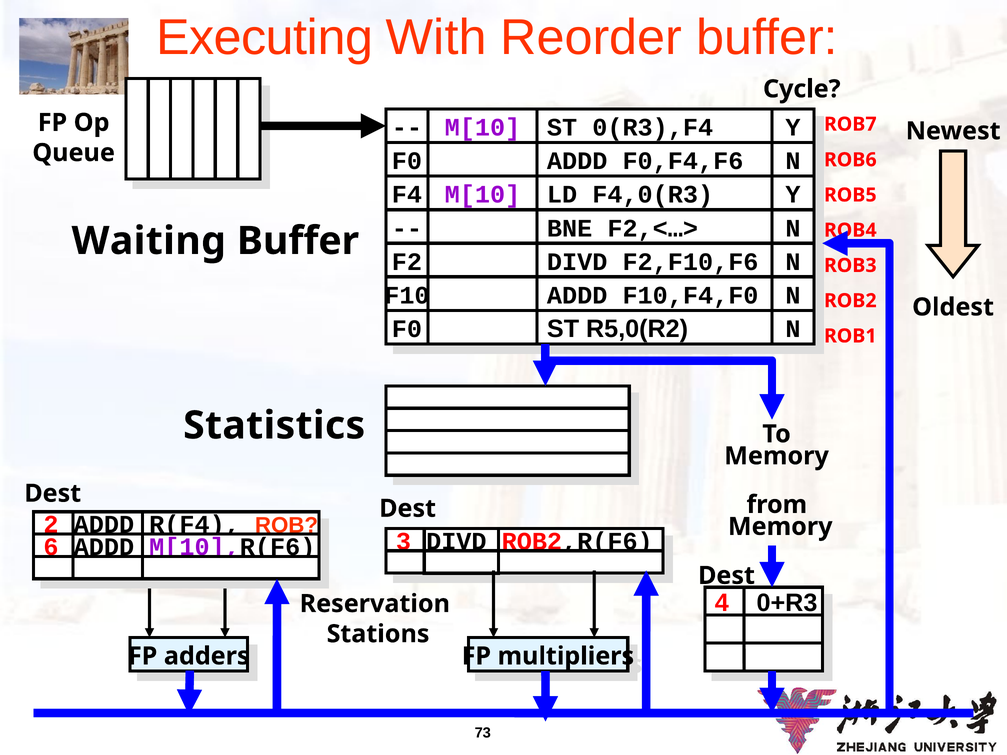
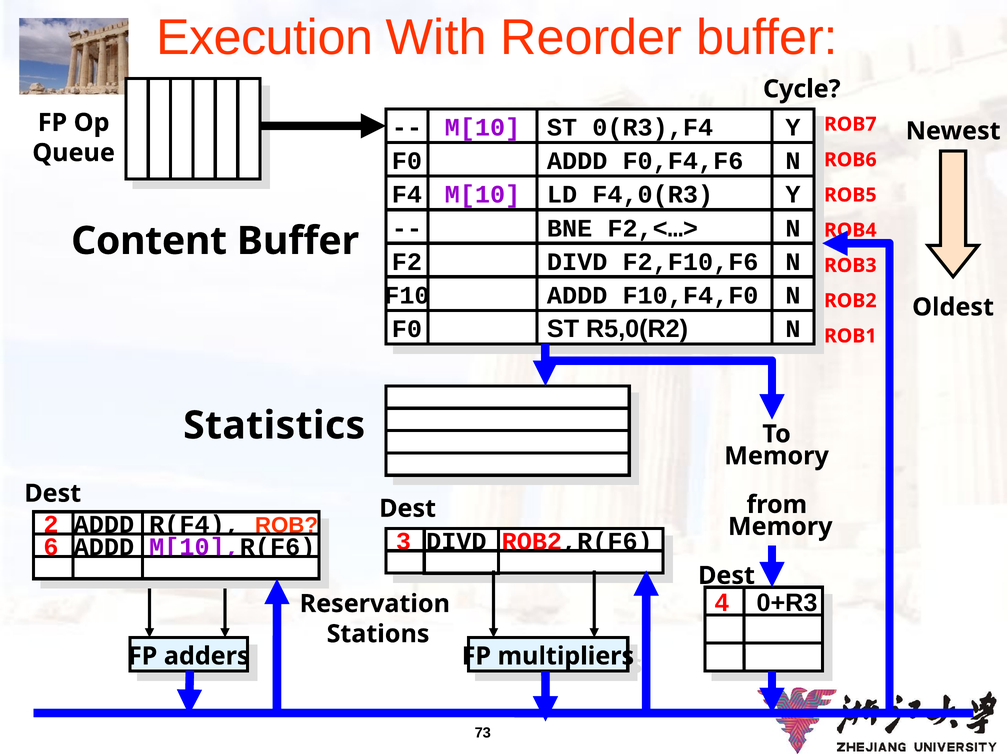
Executing: Executing -> Execution
Waiting: Waiting -> Content
